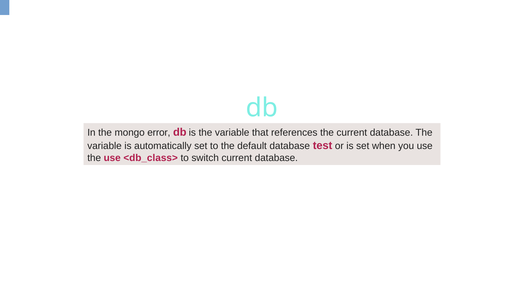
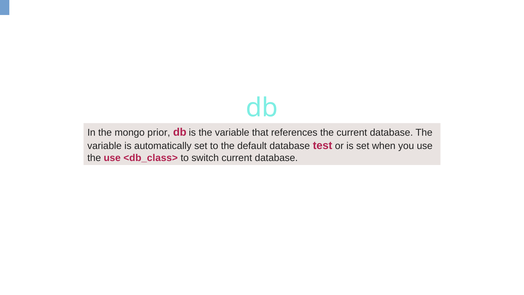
error: error -> prior
